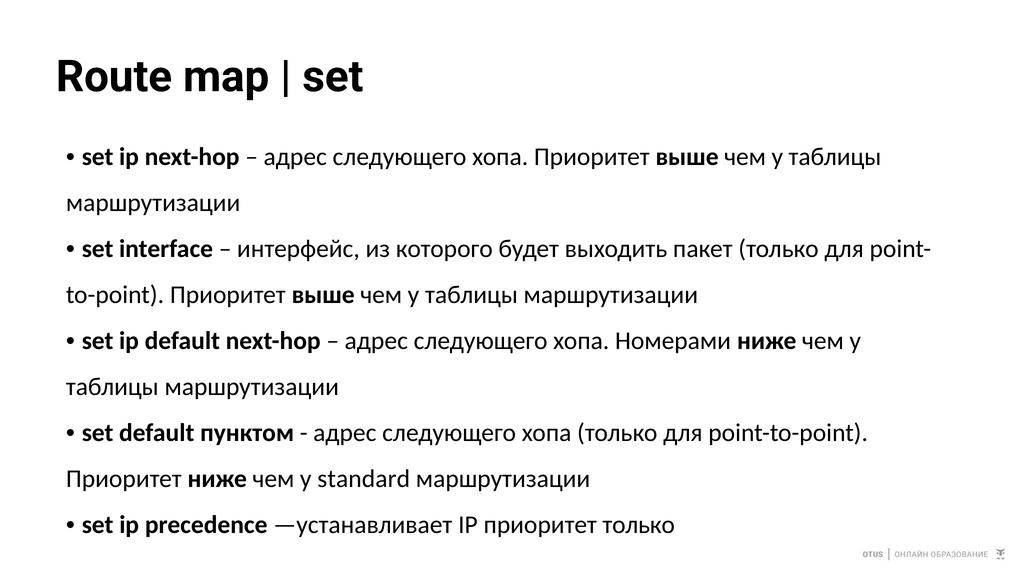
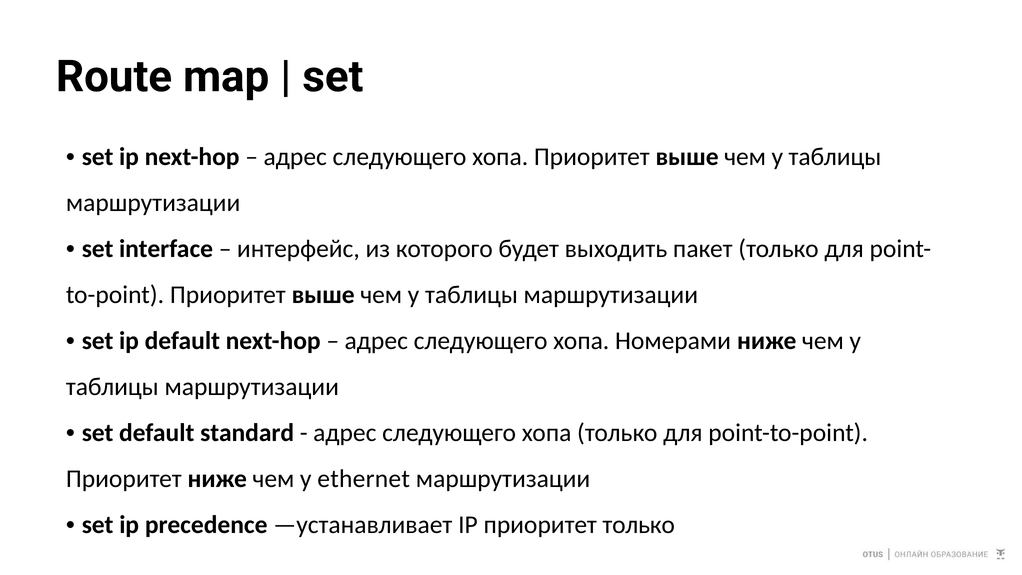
пунктом: пунктом -> standard
standard: standard -> ethernet
